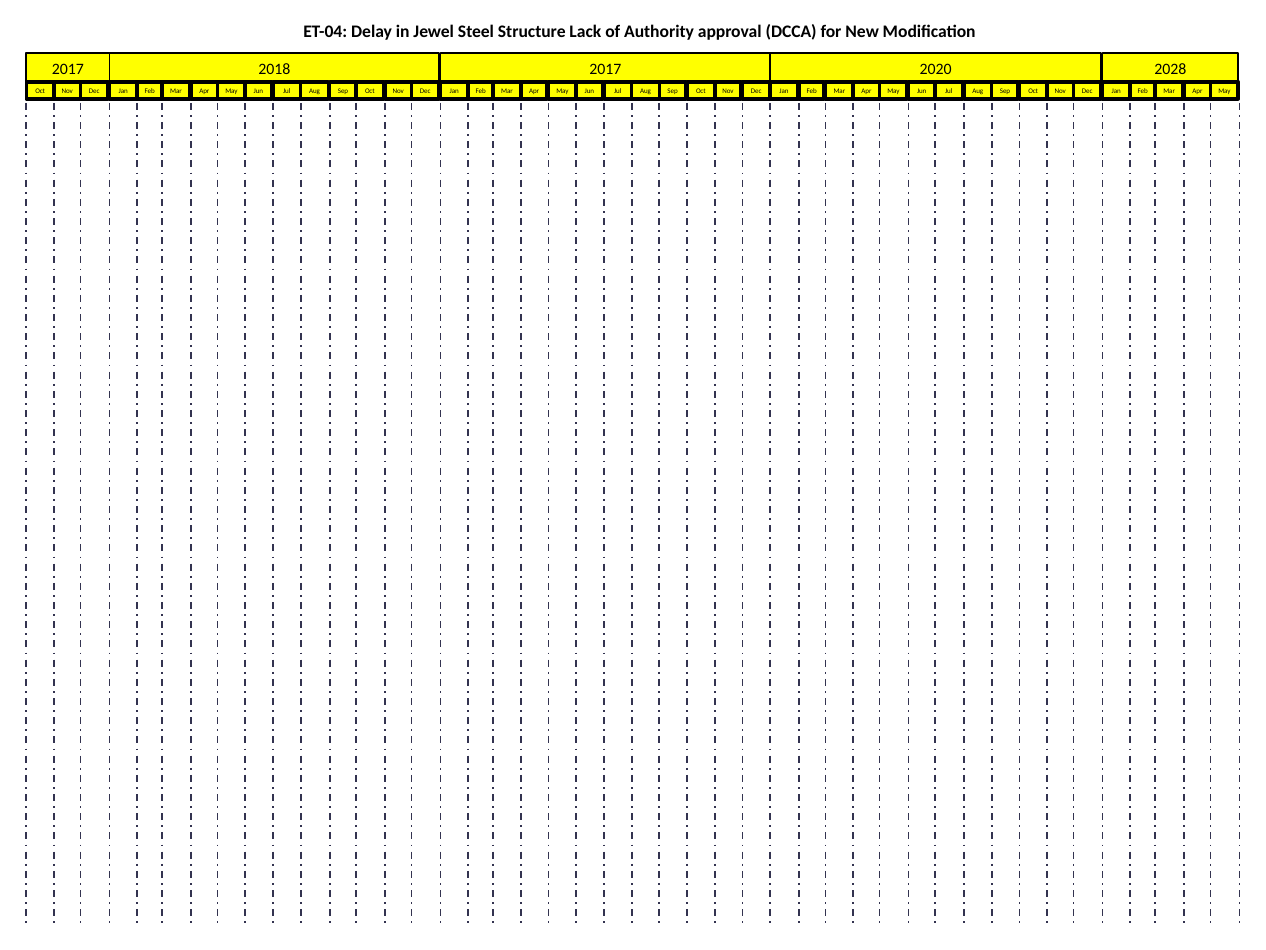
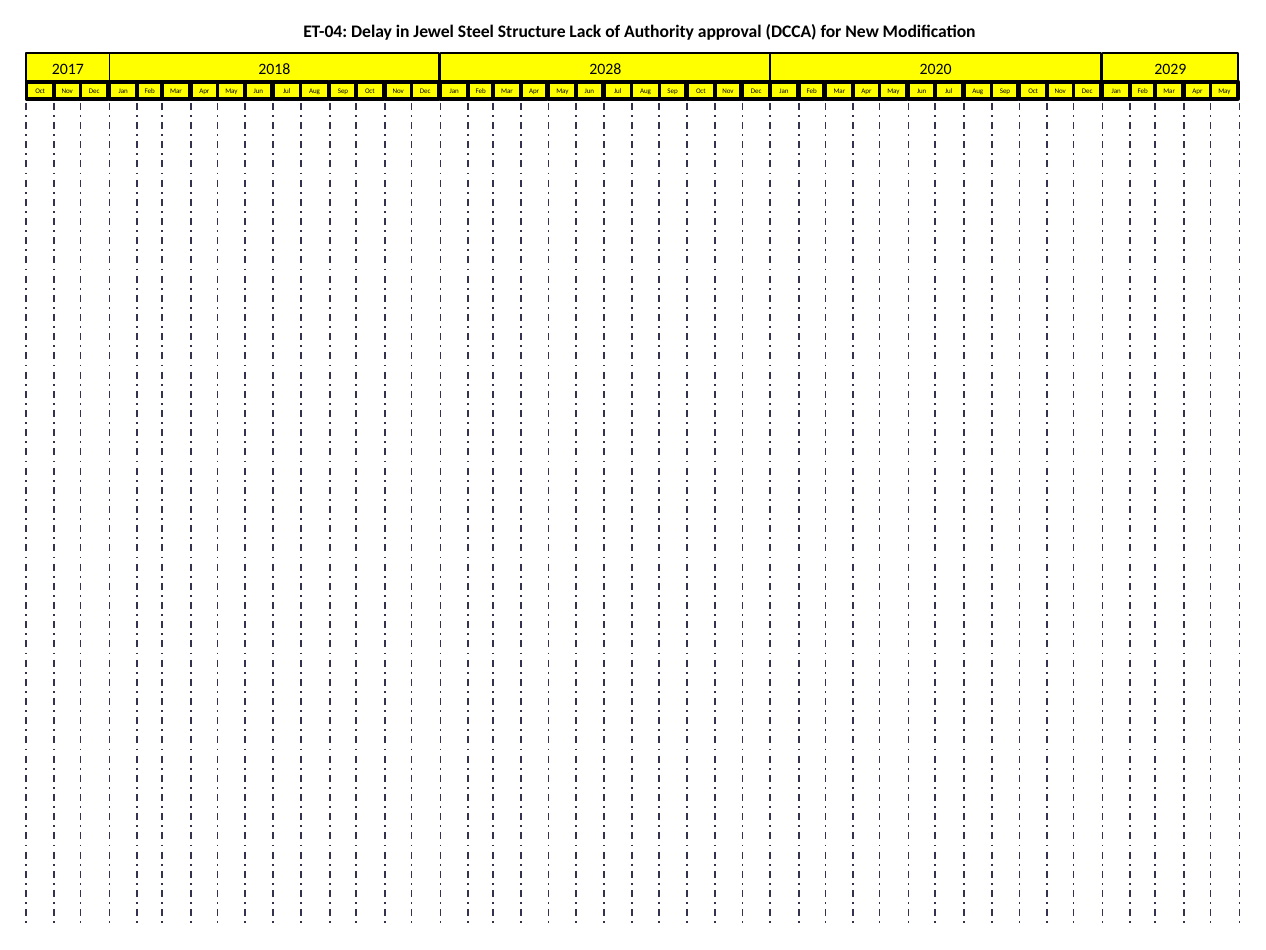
2018 2017: 2017 -> 2028
2028: 2028 -> 2029
